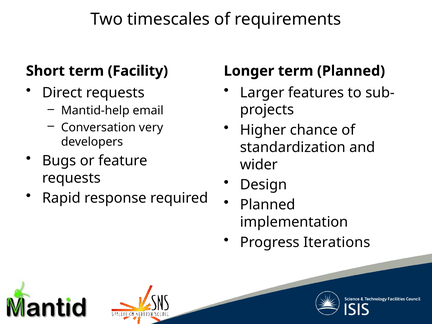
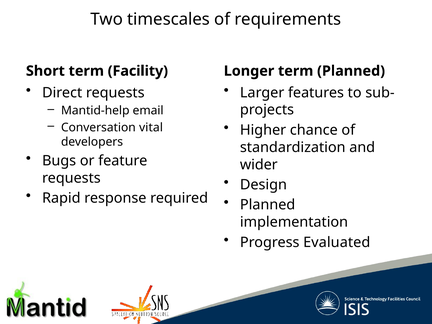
very: very -> vital
Iterations: Iterations -> Evaluated
